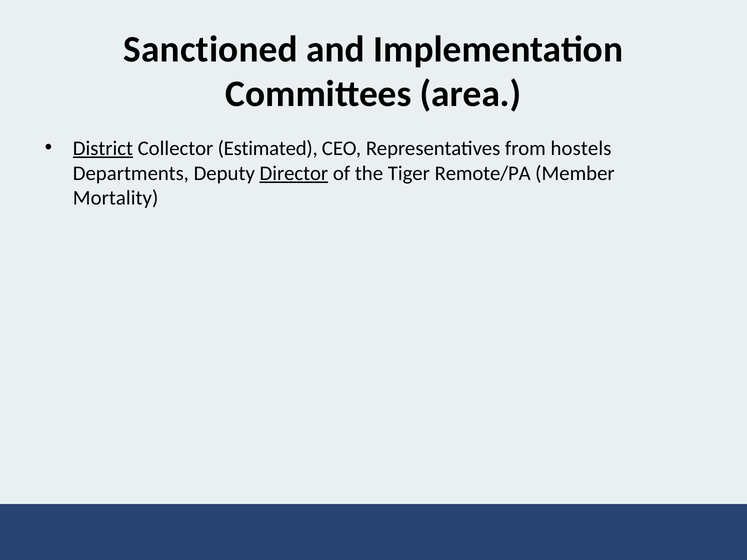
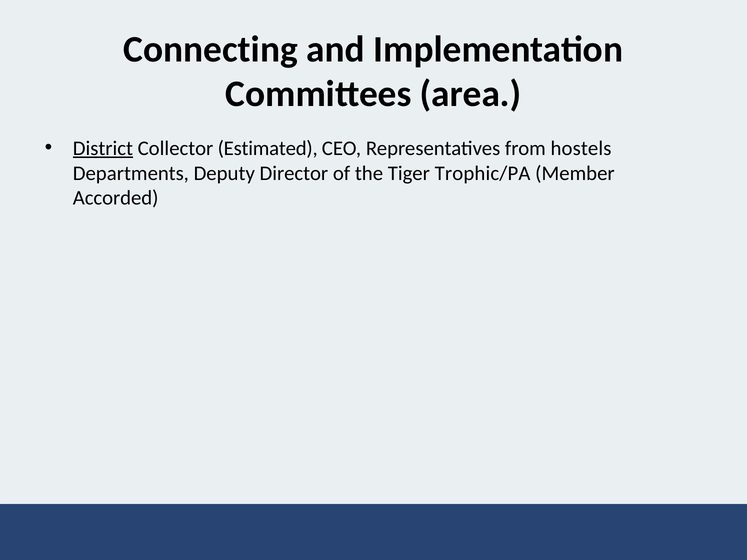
Sanctioned: Sanctioned -> Connecting
Director underline: present -> none
Remote/PA: Remote/PA -> Trophic/PA
Mortality: Mortality -> Accorded
